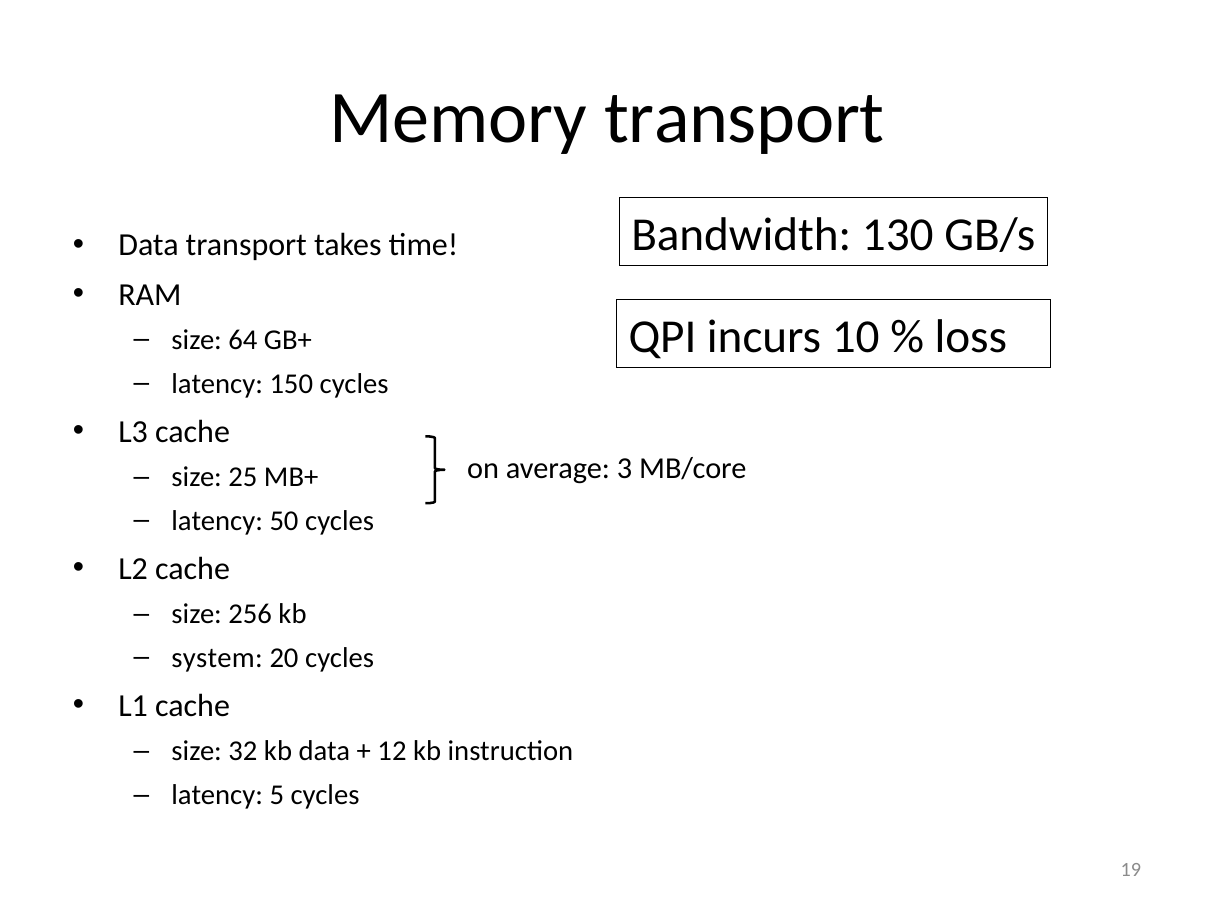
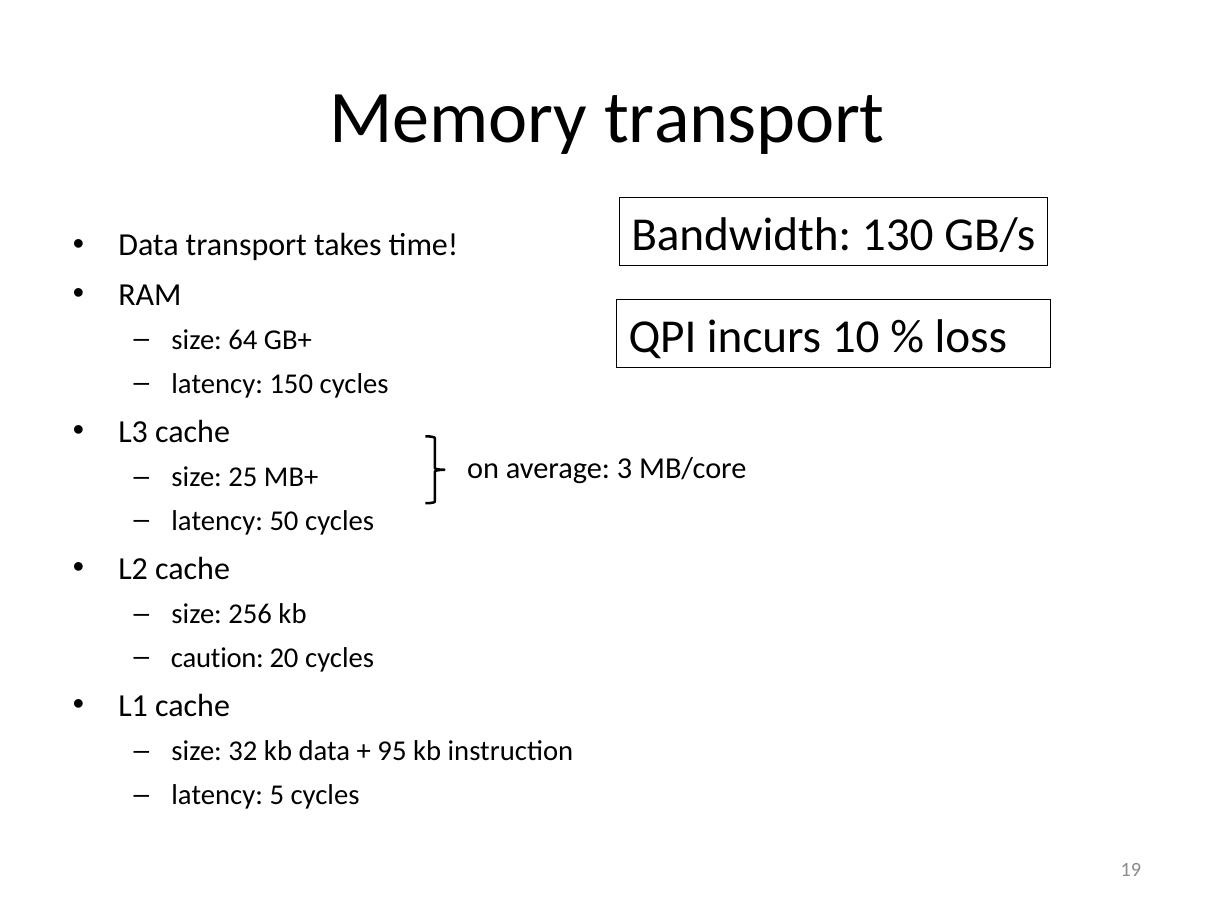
system: system -> caution
12: 12 -> 95
